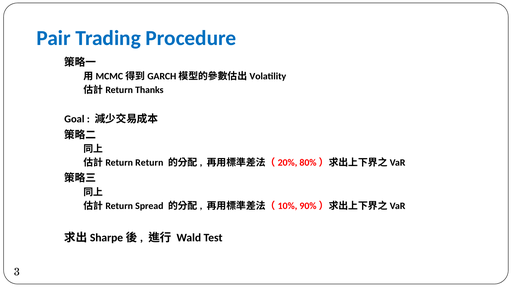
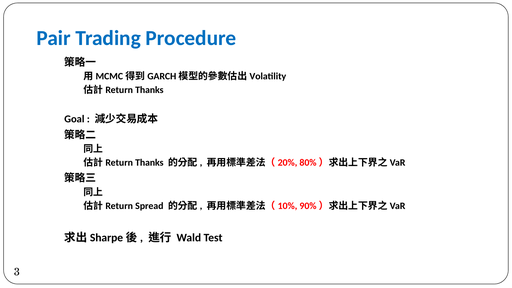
Return at (149, 163): Return -> Thanks
